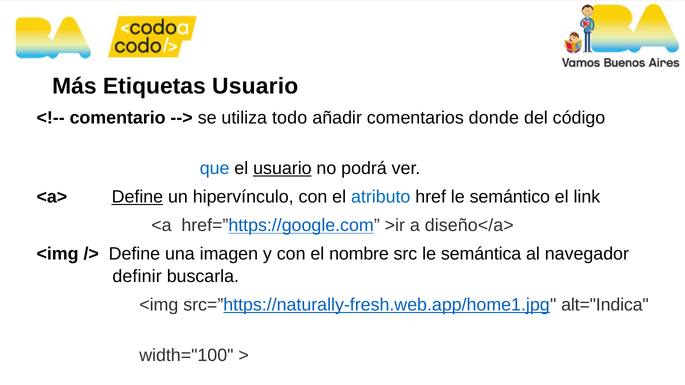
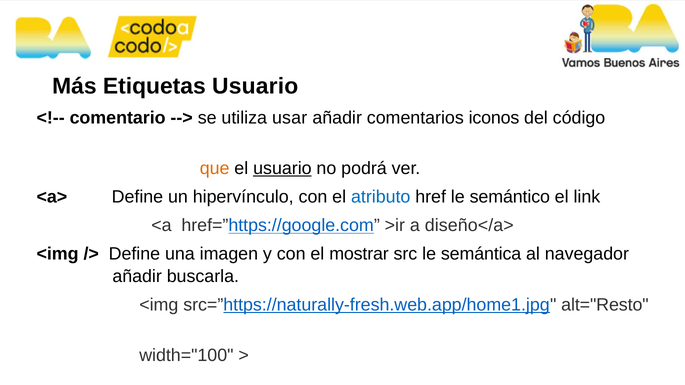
todo: todo -> usar
donde: donde -> iconos
que colour: blue -> orange
Define at (137, 197) underline: present -> none
nombre: nombre -> mostrar
definir at (137, 276): definir -> añadir
alt="Indica: alt="Indica -> alt="Resto
